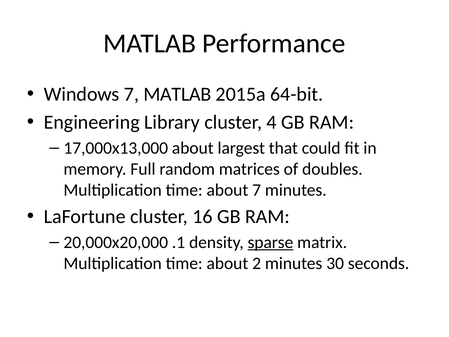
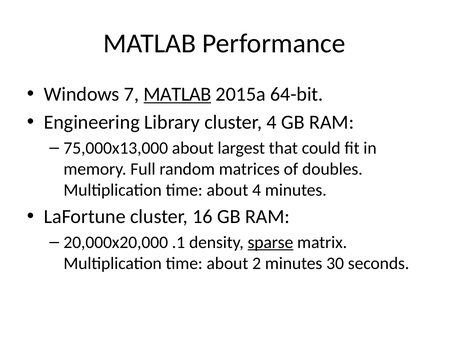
MATLAB at (177, 94) underline: none -> present
17,000x13,000: 17,000x13,000 -> 75,000x13,000
about 7: 7 -> 4
